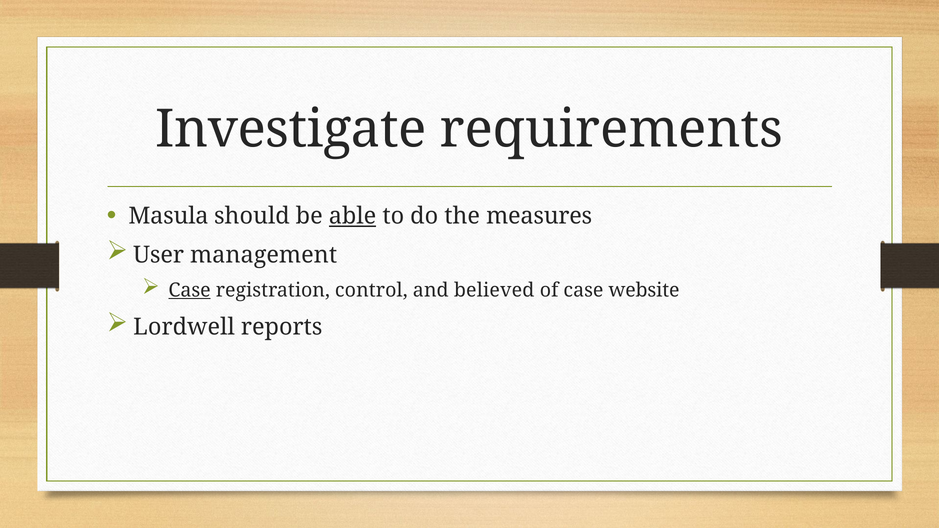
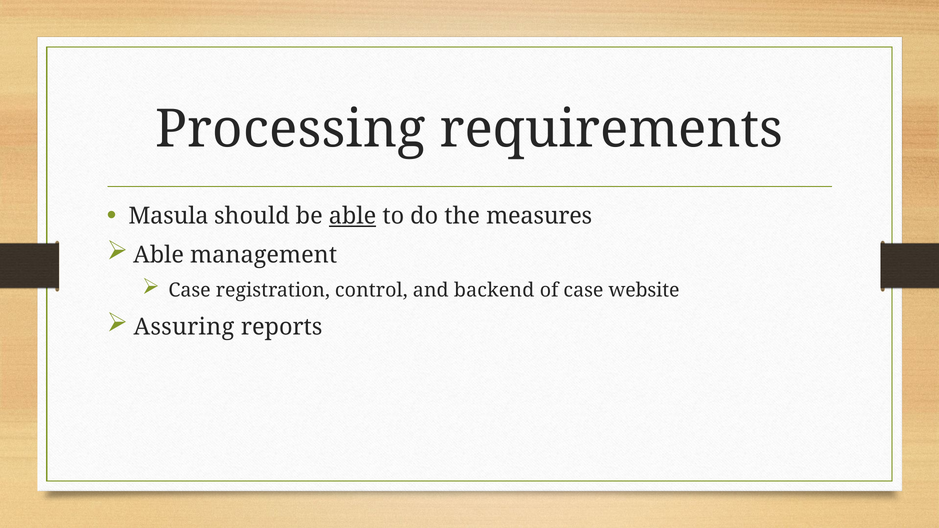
Investigate: Investigate -> Processing
User at (159, 255): User -> Able
Case at (190, 290) underline: present -> none
believed: believed -> backend
Lordwell: Lordwell -> Assuring
